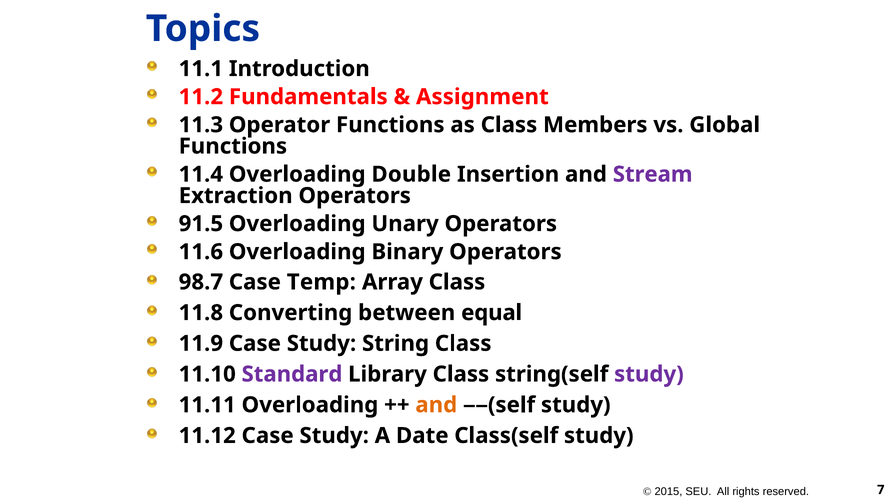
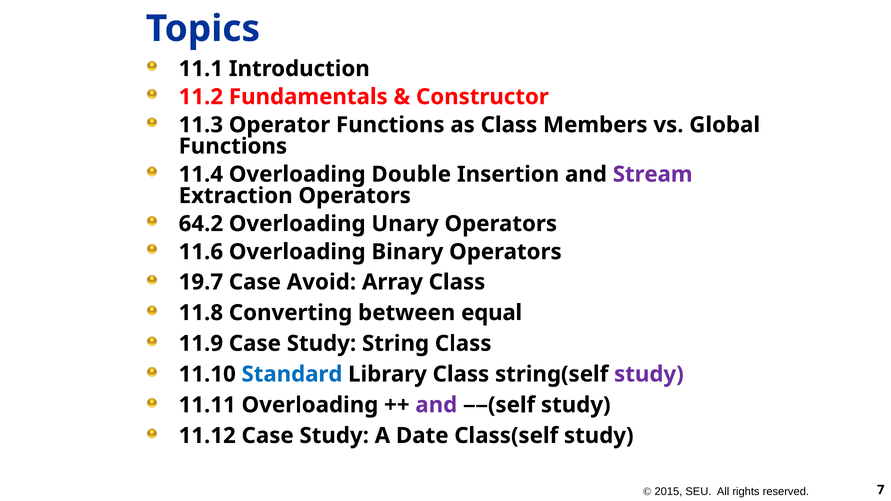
Assignment: Assignment -> Constructor
91.5: 91.5 -> 64.2
98.7: 98.7 -> 19.7
Temp: Temp -> Avoid
Standard colour: purple -> blue
and at (436, 405) colour: orange -> purple
